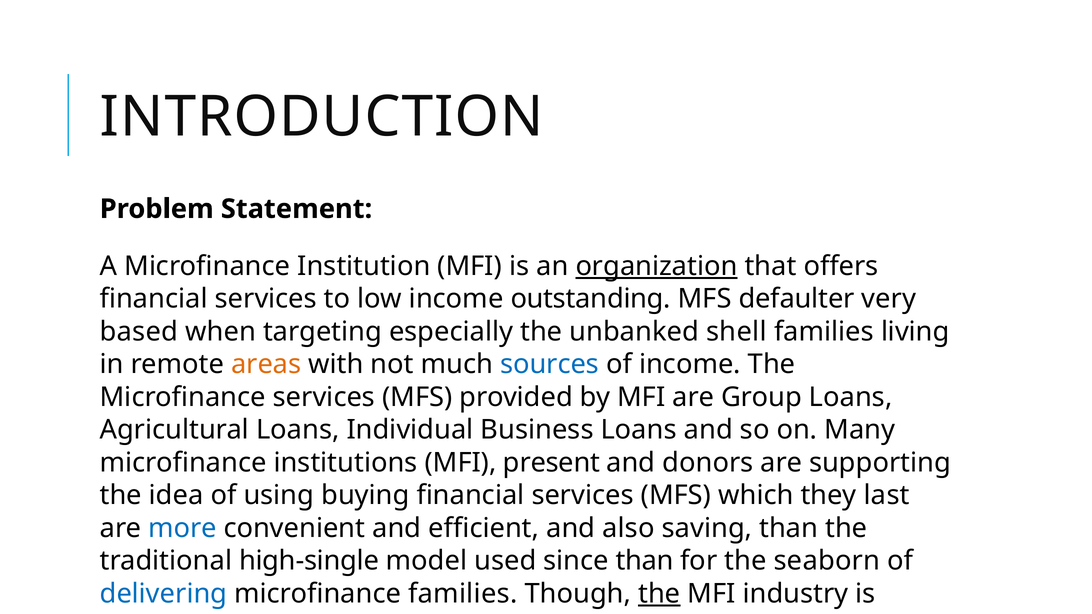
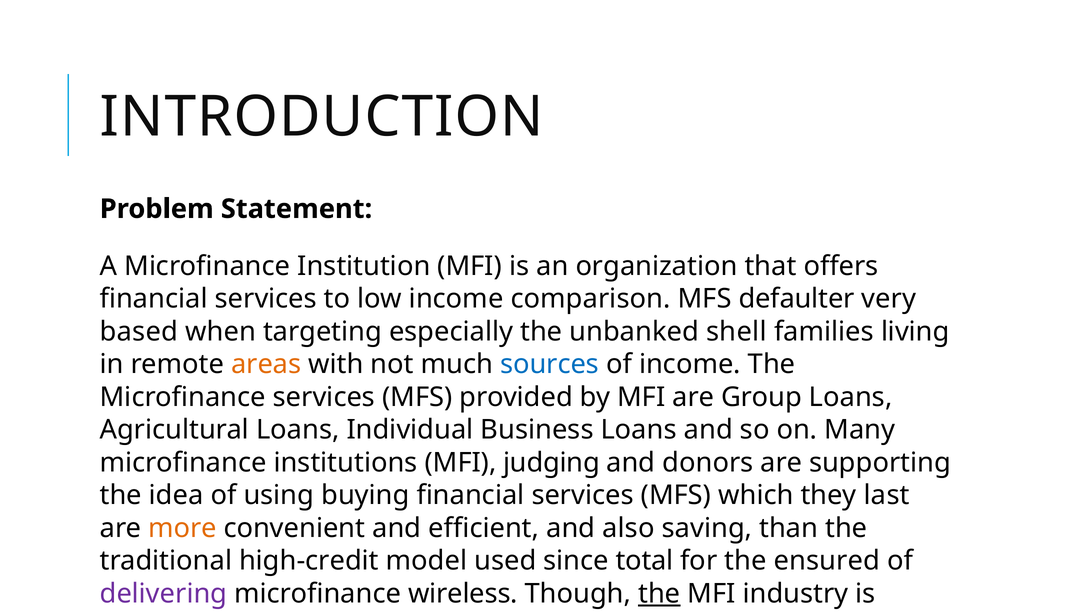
organization underline: present -> none
outstanding: outstanding -> comparison
present: present -> judging
more colour: blue -> orange
high-single: high-single -> high-credit
since than: than -> total
seaborn: seaborn -> ensured
delivering colour: blue -> purple
microfinance families: families -> wireless
